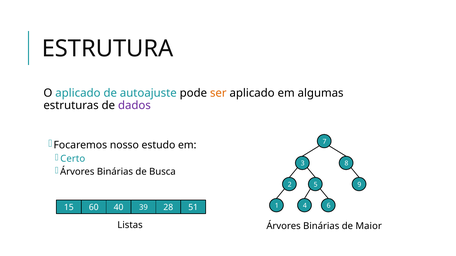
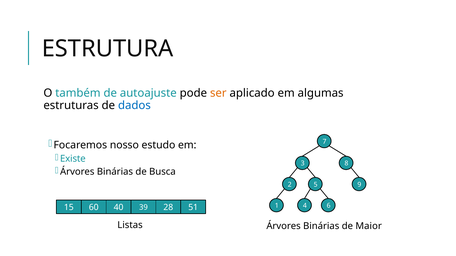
O aplicado: aplicado -> também
dados colour: purple -> blue
Certo: Certo -> Existe
